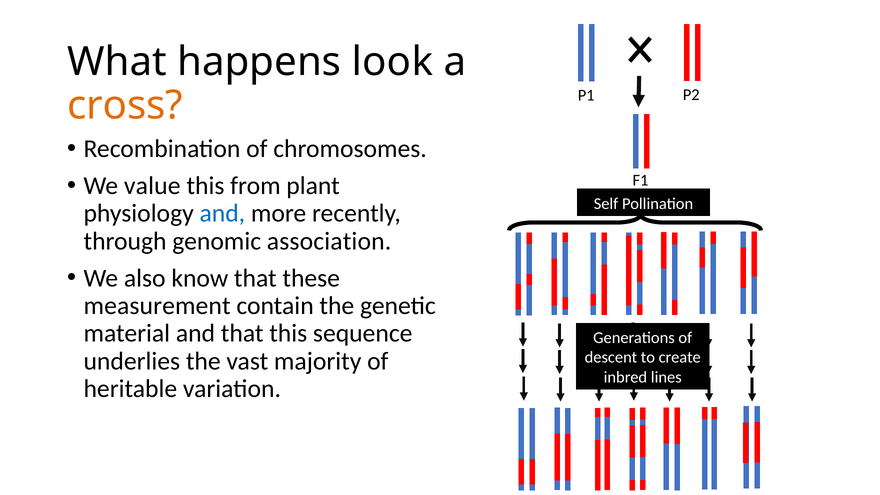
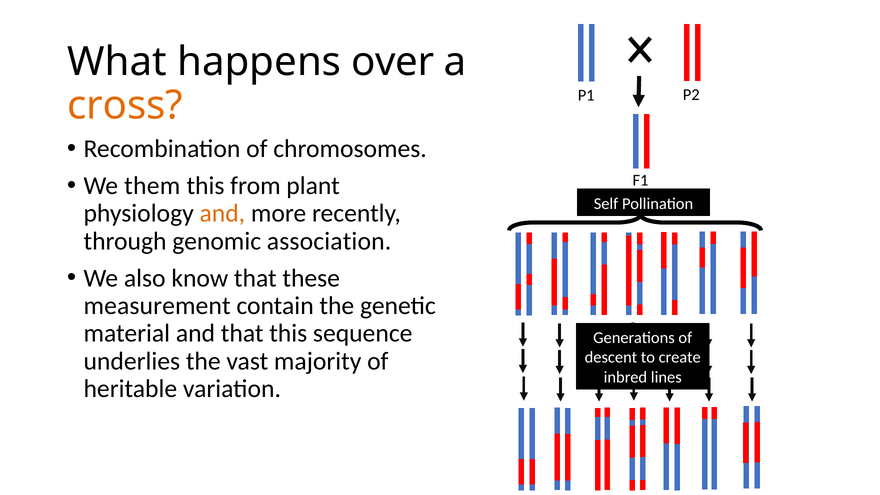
look: look -> over
value: value -> them
and at (222, 213) colour: blue -> orange
